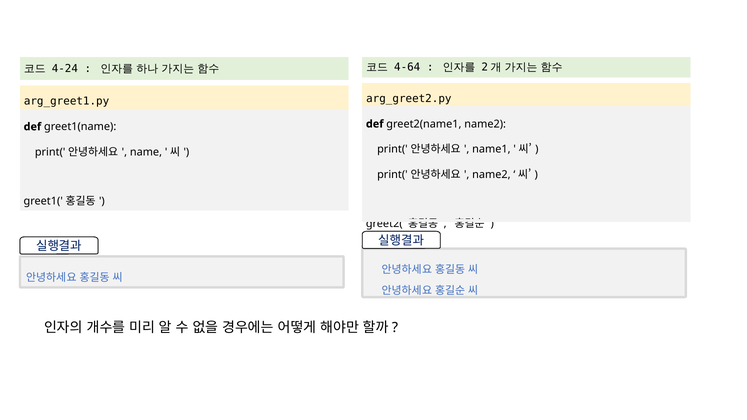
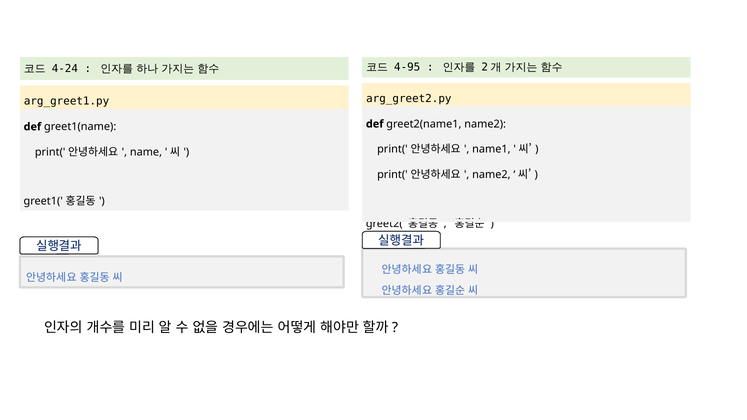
4-64: 4-64 -> 4-95
